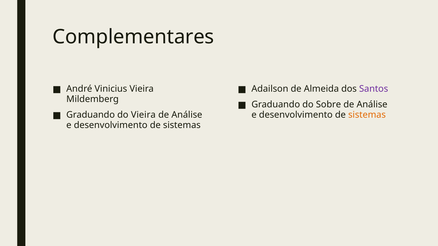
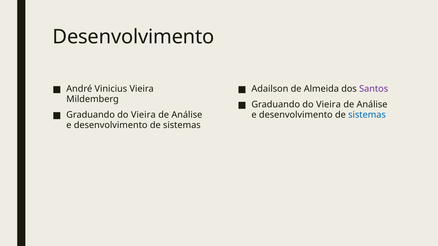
Complementares at (133, 37): Complementares -> Desenvolvimento
Sobre at (329, 105): Sobre -> Vieira
sistemas at (367, 115) colour: orange -> blue
